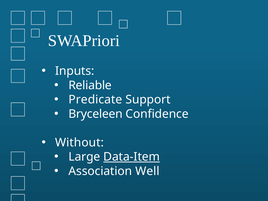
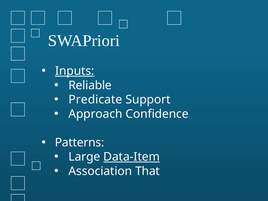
Inputs underline: none -> present
Bryceleen: Bryceleen -> Approach
Without: Without -> Patterns
Well: Well -> That
